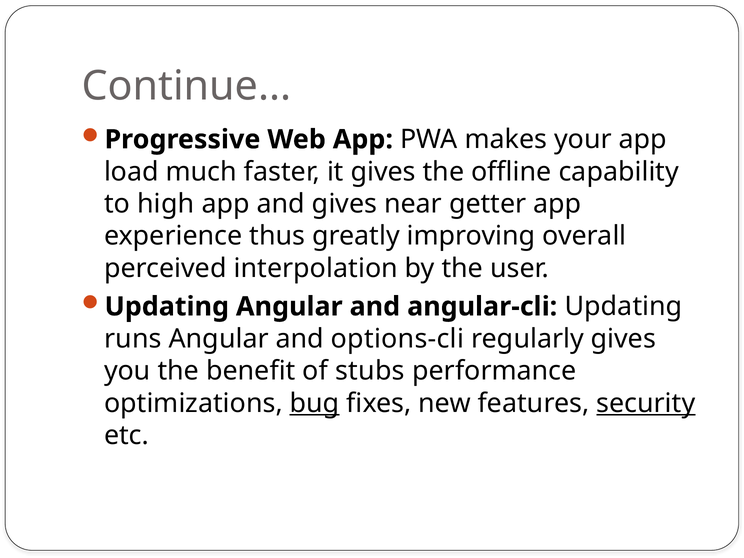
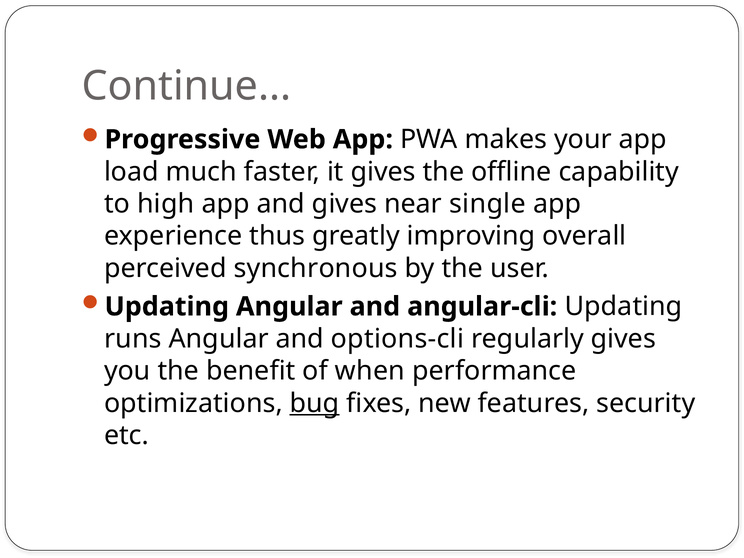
getter: getter -> single
interpolation: interpolation -> synchronous
stubs: stubs -> when
security underline: present -> none
